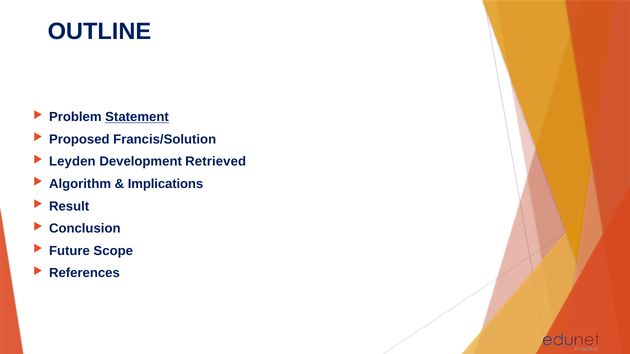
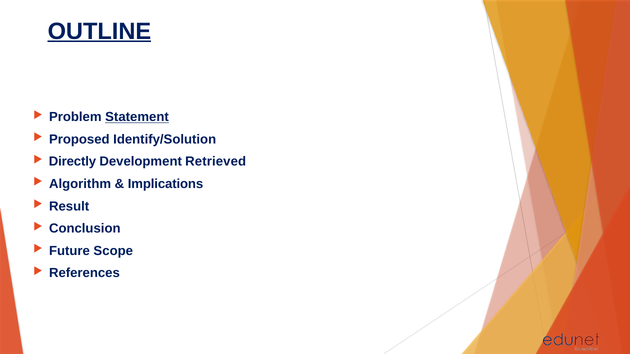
OUTLINE underline: none -> present
Francis/Solution: Francis/Solution -> Identify/Solution
Leyden: Leyden -> Directly
